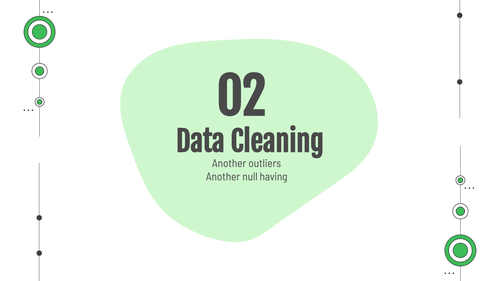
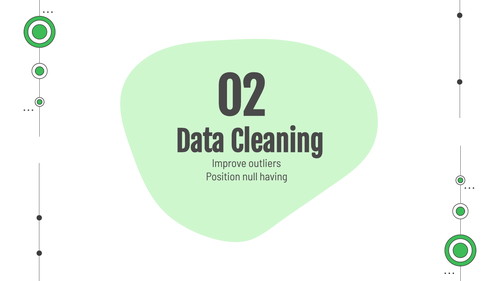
Another at (229, 164): Another -> Improve
Another at (223, 177): Another -> Position
